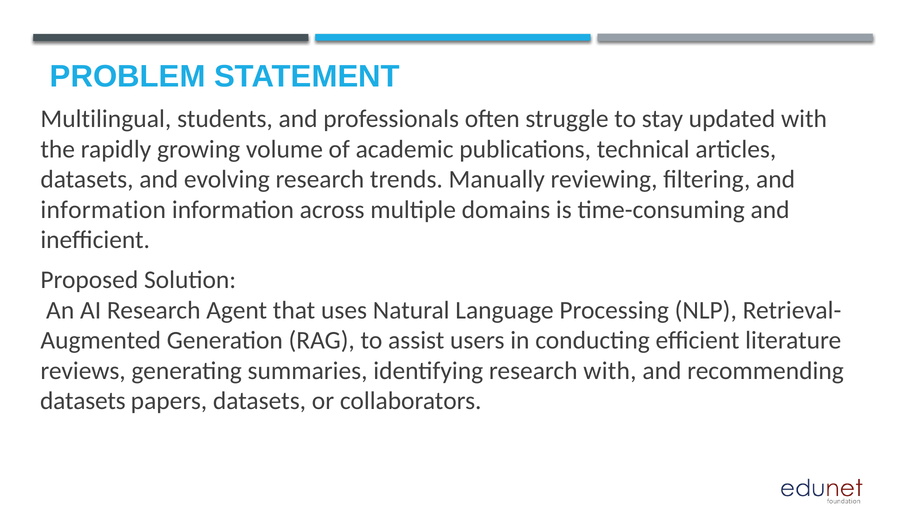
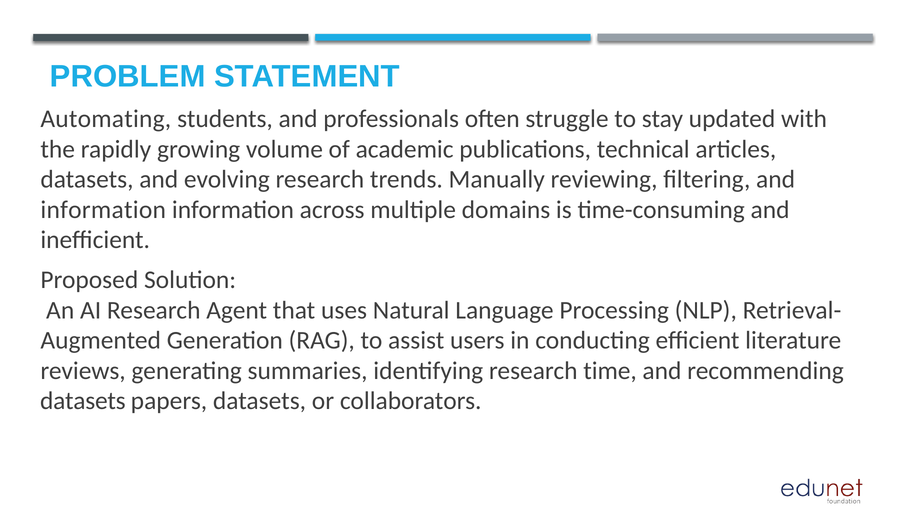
Multilingual: Multilingual -> Automating
research with: with -> time
